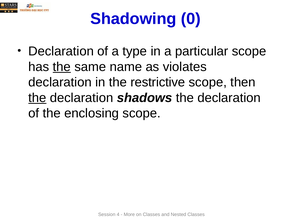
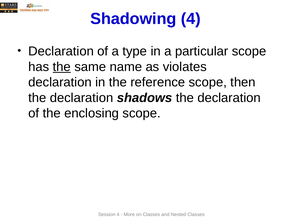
Shadowing 0: 0 -> 4
restrictive: restrictive -> reference
the at (37, 98) underline: present -> none
